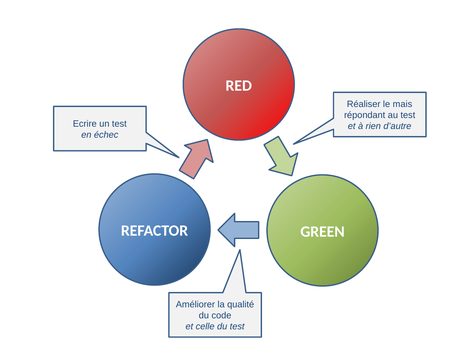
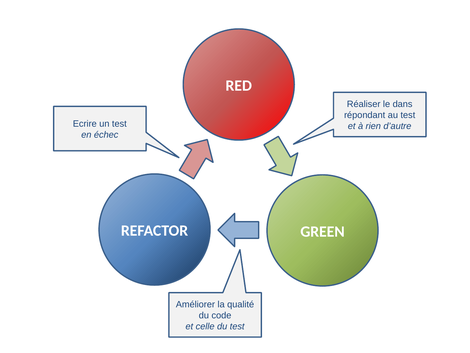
mais: mais -> dans
